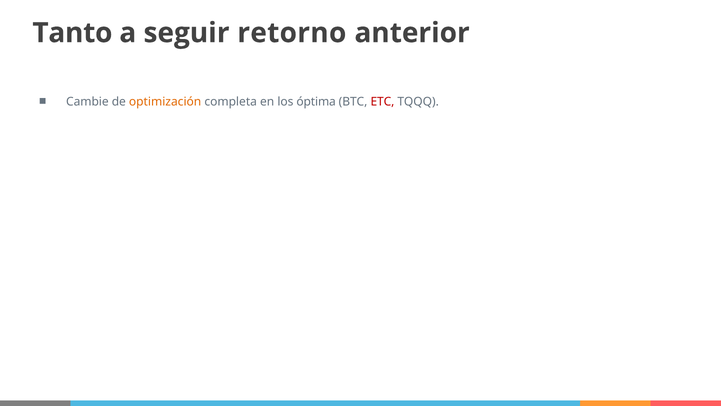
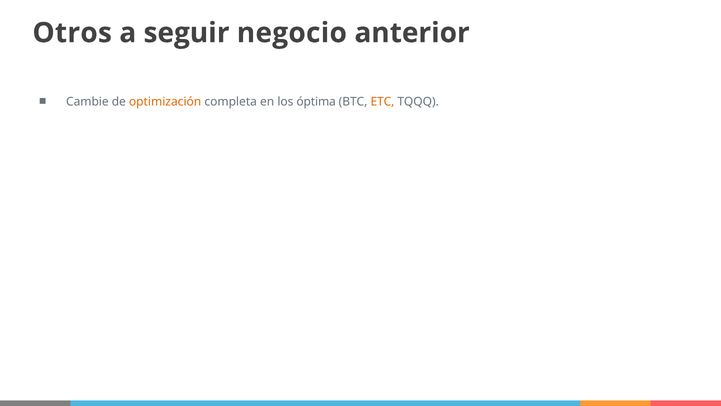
Tanto: Tanto -> Otros
retorno: retorno -> negocio
ETC colour: red -> orange
